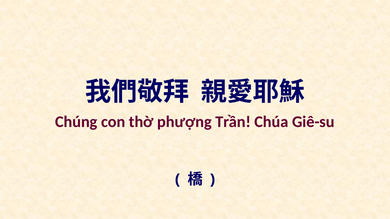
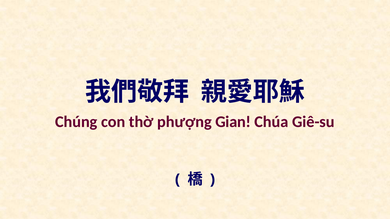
Trần: Trần -> Gian
